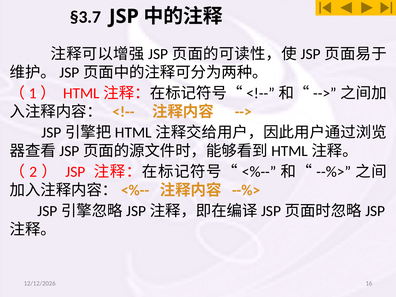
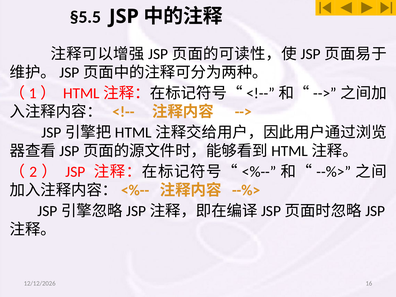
§3.7: §3.7 -> §5.5
